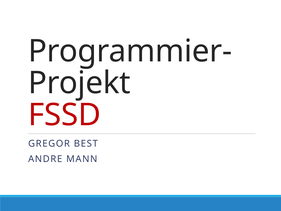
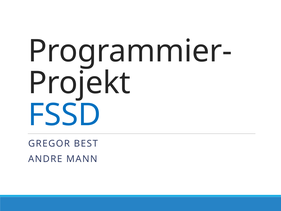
FSSD colour: red -> blue
